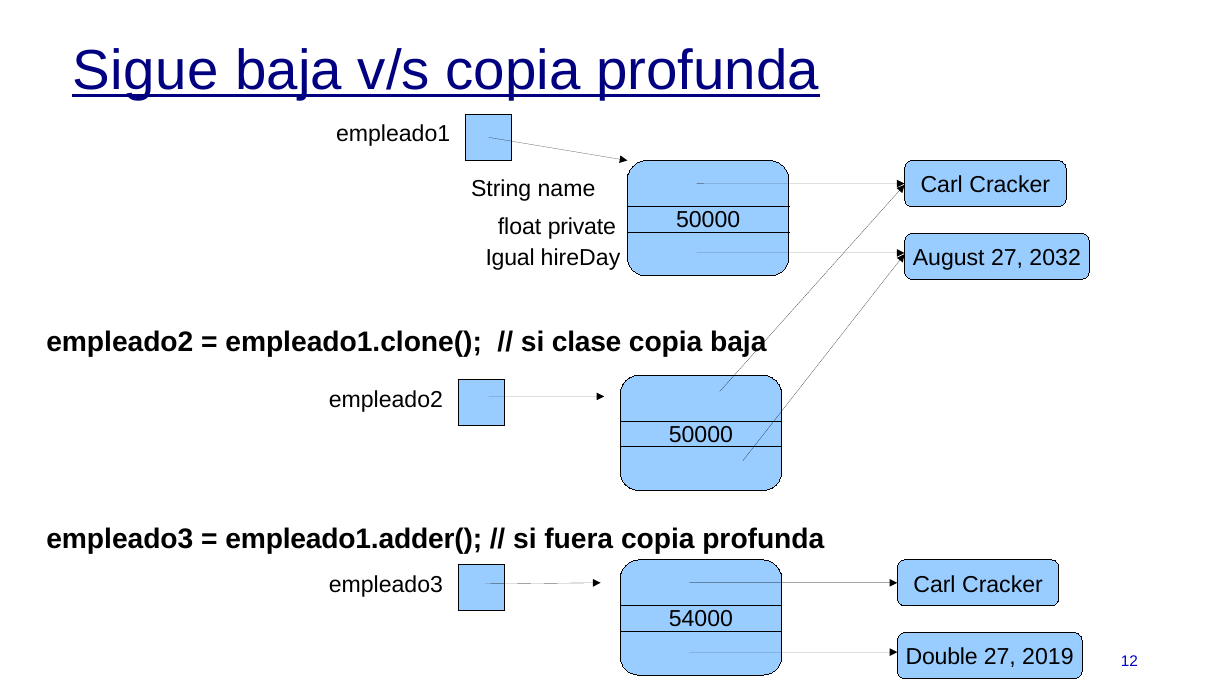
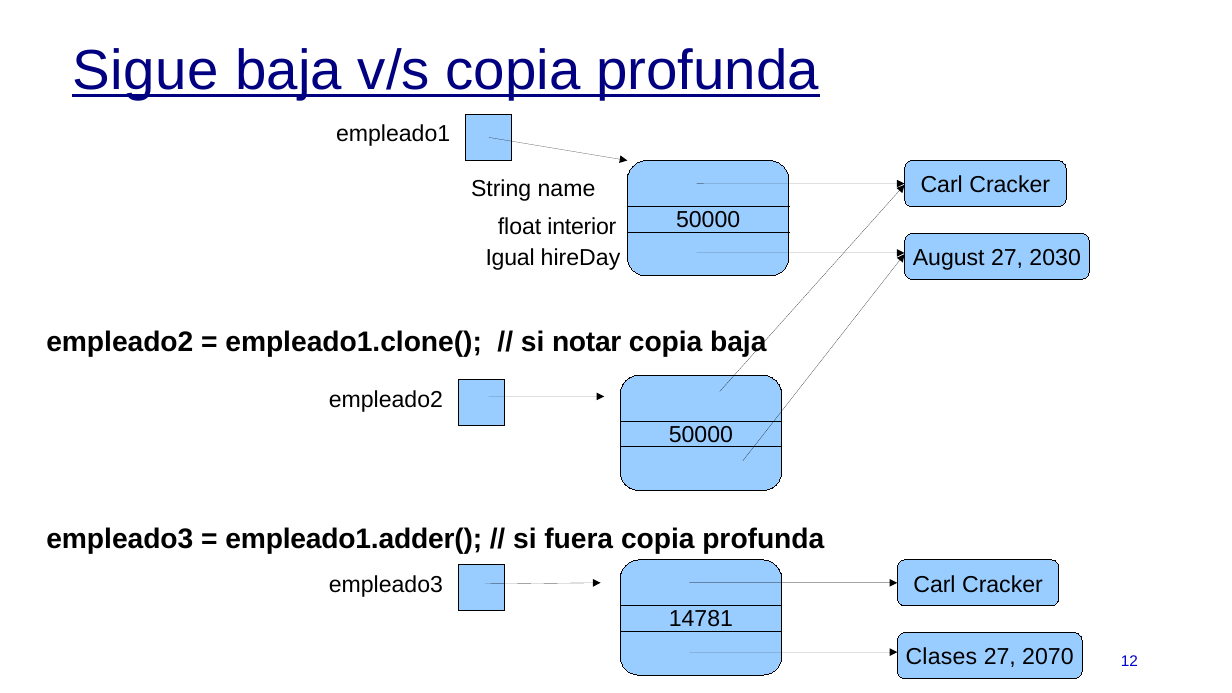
private: private -> interior
2032: 2032 -> 2030
clase: clase -> notar
54000: 54000 -> 14781
Double: Double -> Clases
2019: 2019 -> 2070
